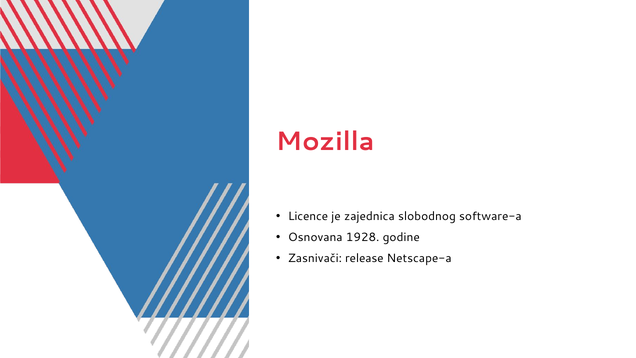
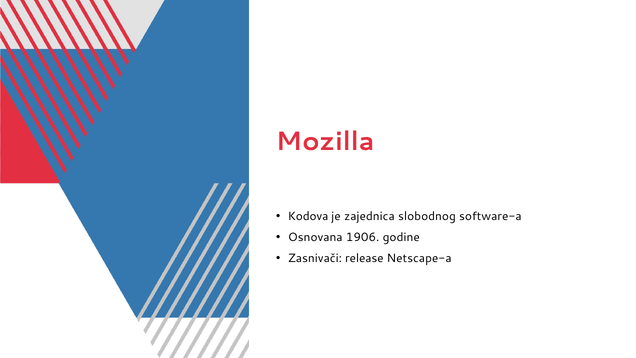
Licence: Licence -> Kodova
1928: 1928 -> 1906
